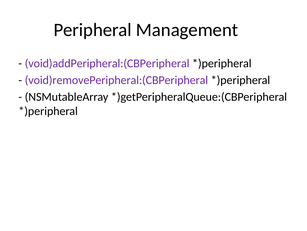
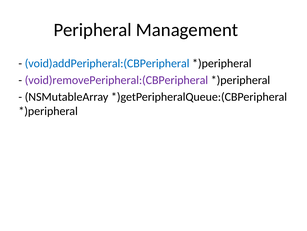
void)addPeripheral:(CBPeripheral colour: purple -> blue
